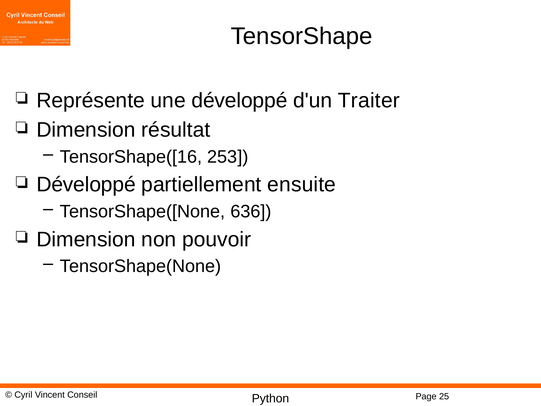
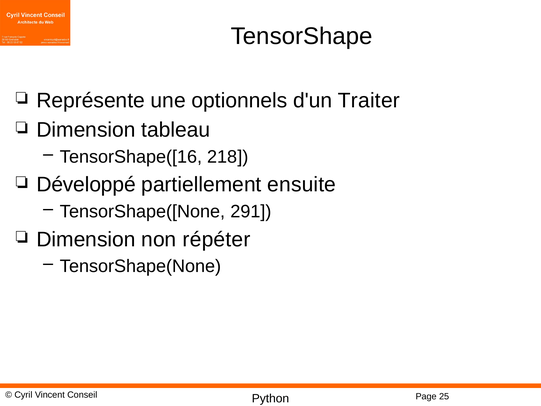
une développé: développé -> optionnels
résultat: résultat -> tableau
253: 253 -> 218
636: 636 -> 291
pouvoir: pouvoir -> répéter
